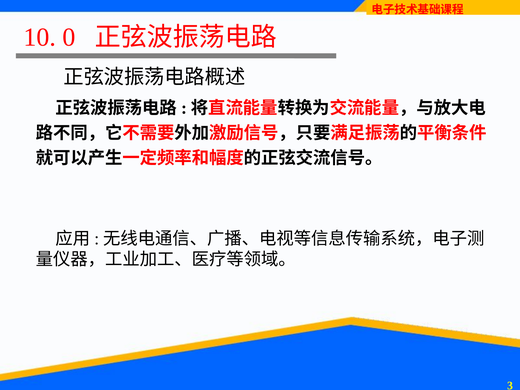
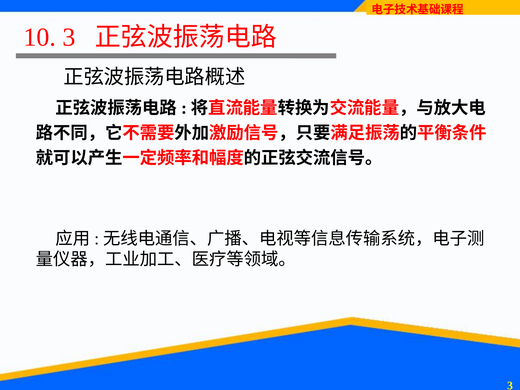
10 0: 0 -> 3
